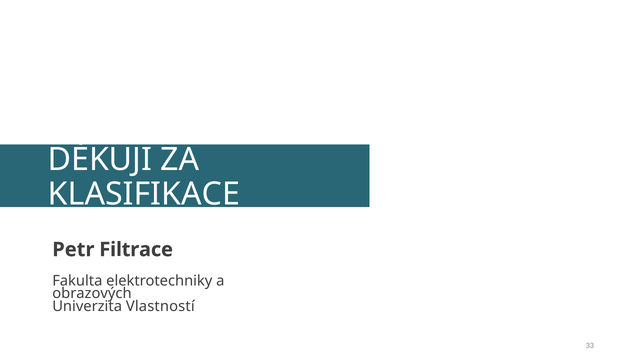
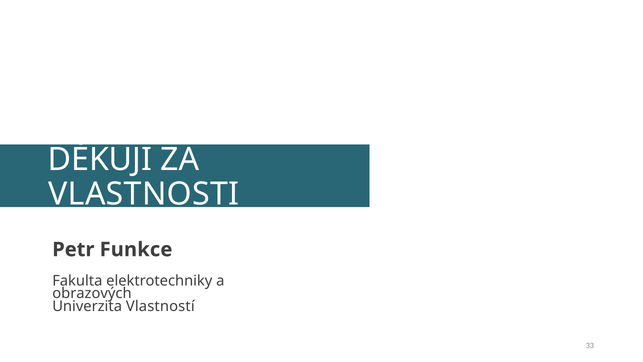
KLASIFIKACE: KLASIFIKACE -> VLASTNOSTI
Filtrace: Filtrace -> Funkce
